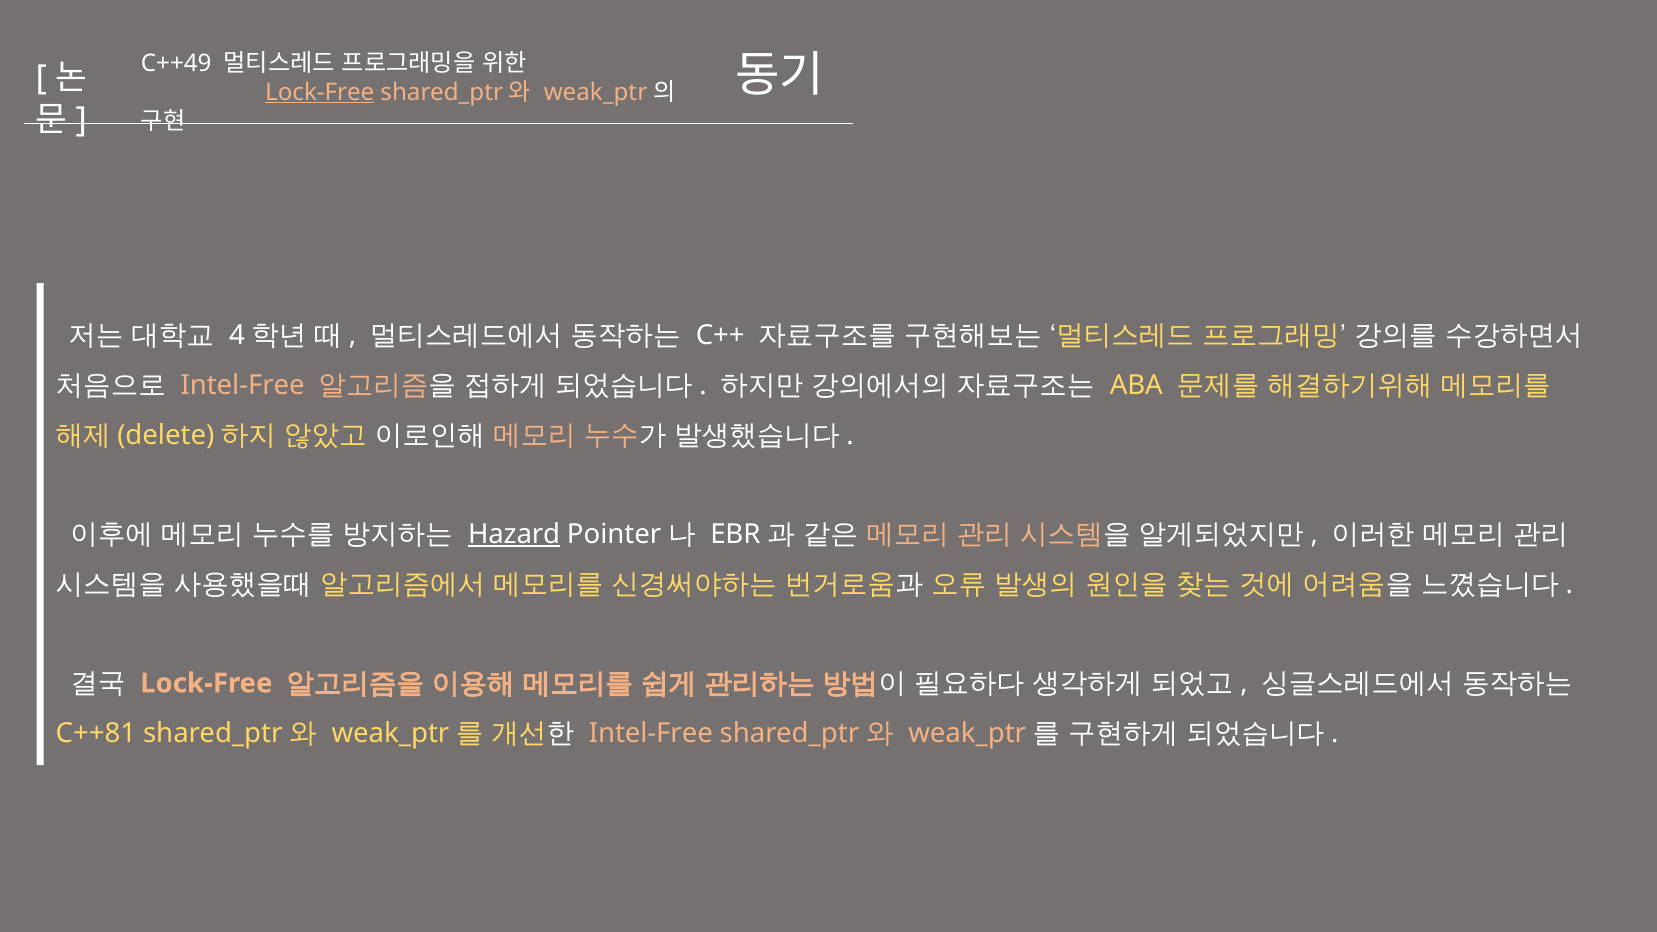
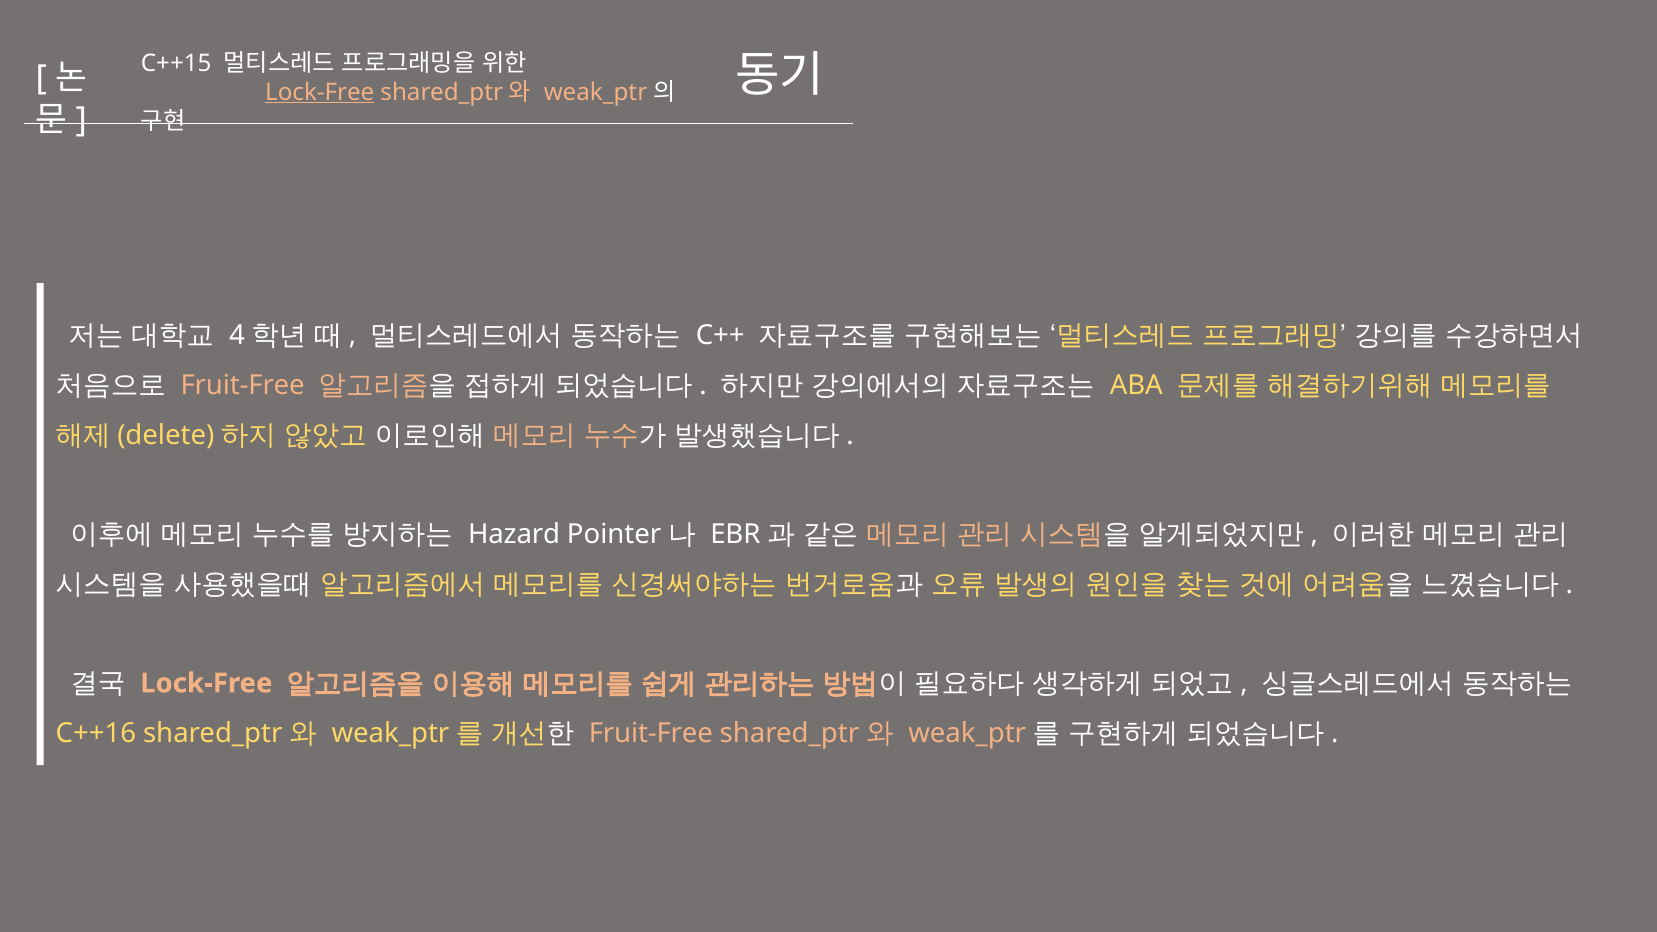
C++49: C++49 -> C++15
Intel-Free at (243, 385): Intel-Free -> Fruit-Free
Hazard underline: present -> none
C++81: C++81 -> C++16
Intel-Free at (651, 733): Intel-Free -> Fruit-Free
